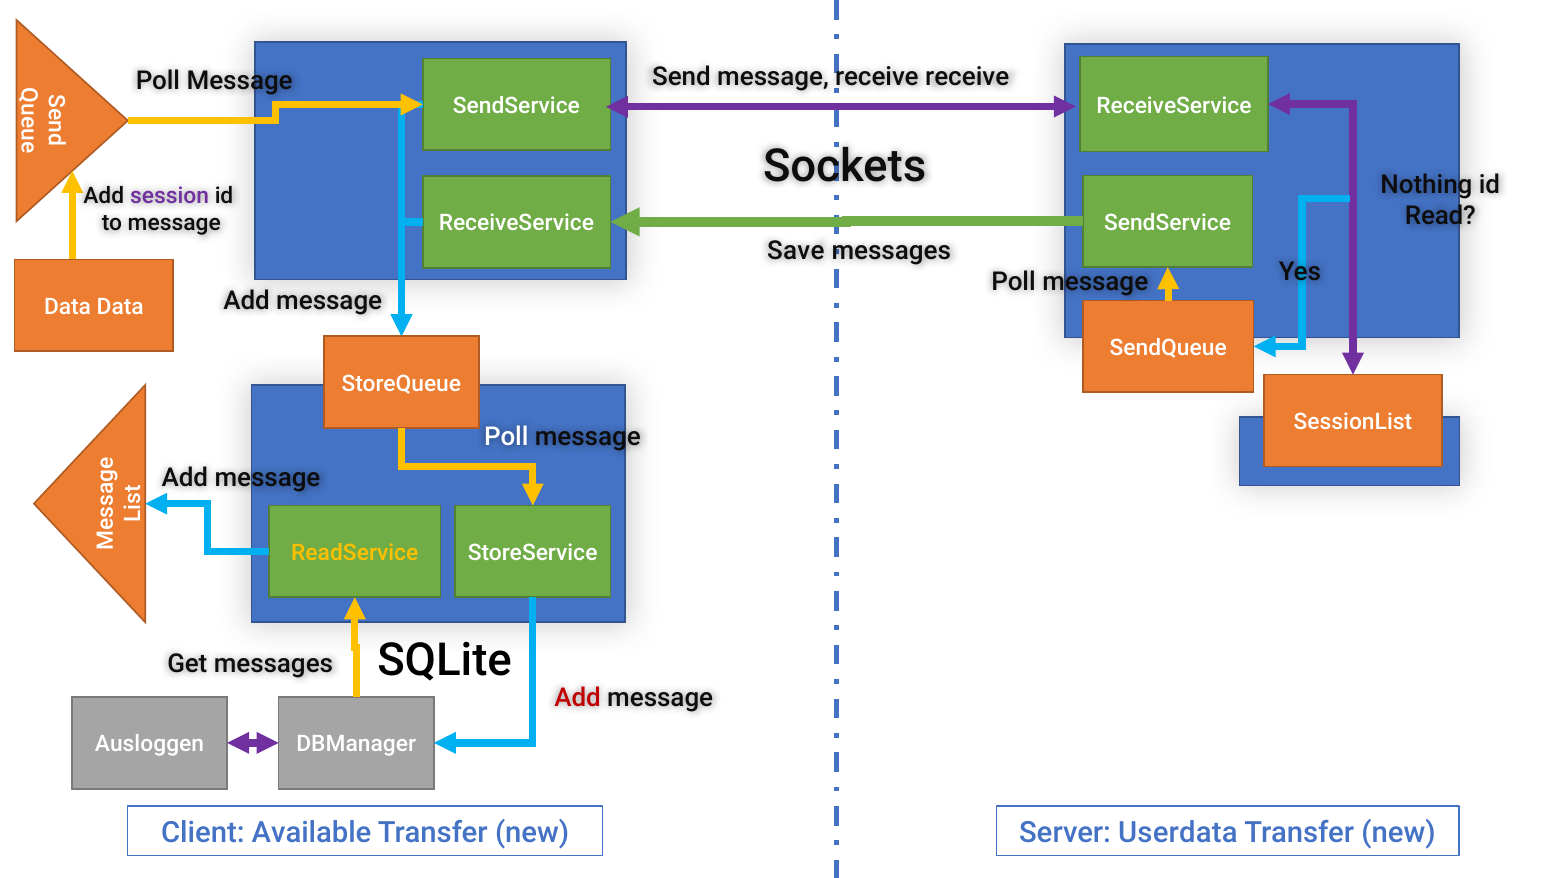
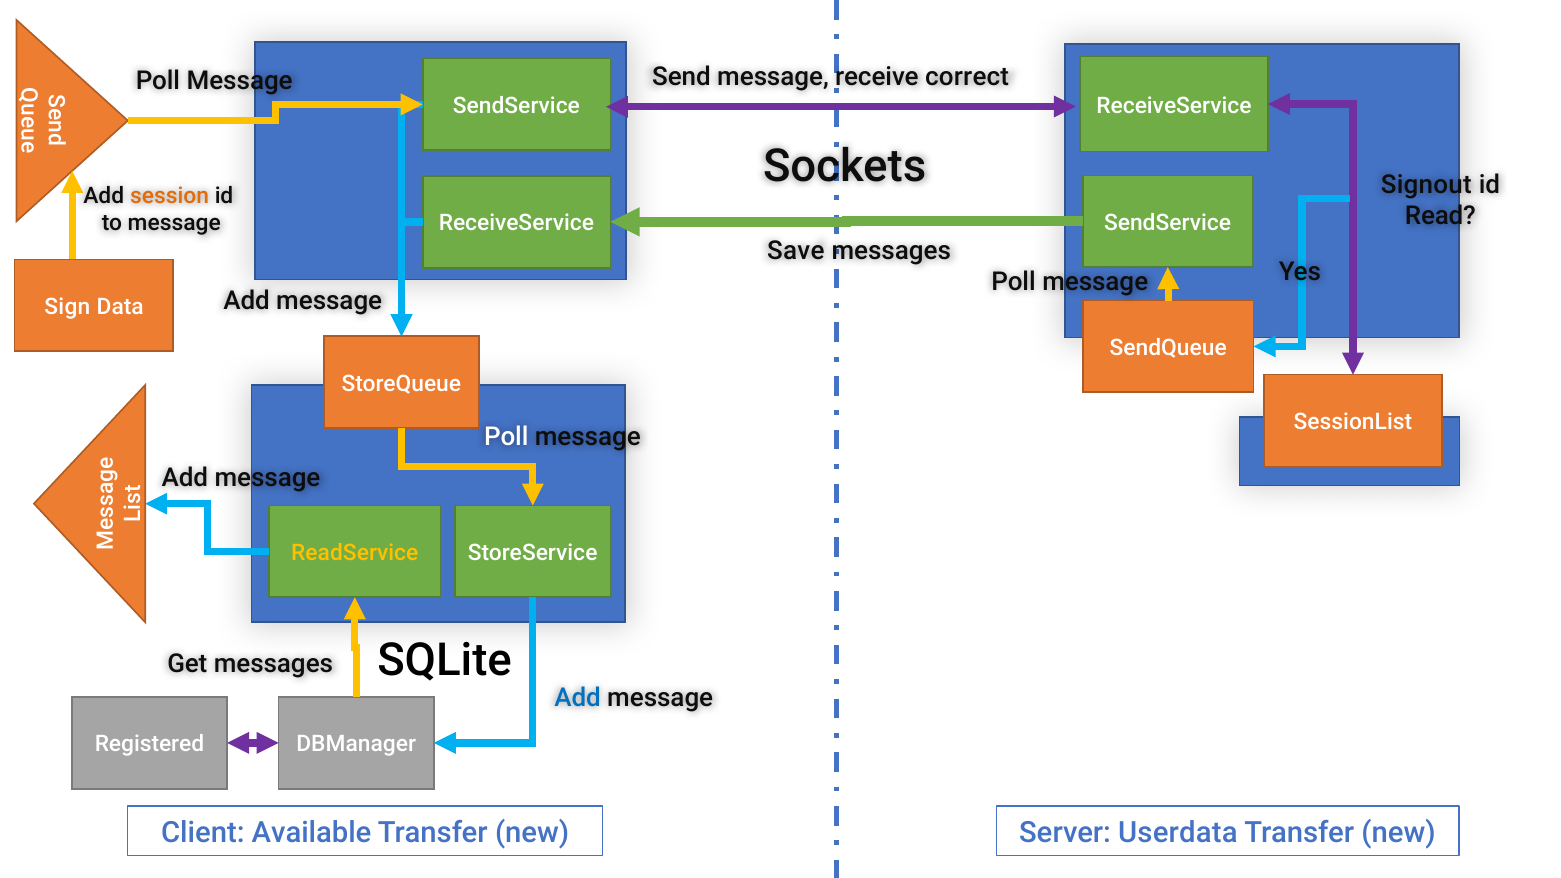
receive receive: receive -> correct
Nothing: Nothing -> Signout
session colour: purple -> orange
Data at (68, 307): Data -> Sign
Add at (578, 698) colour: red -> blue
Ausloggen: Ausloggen -> Registered
